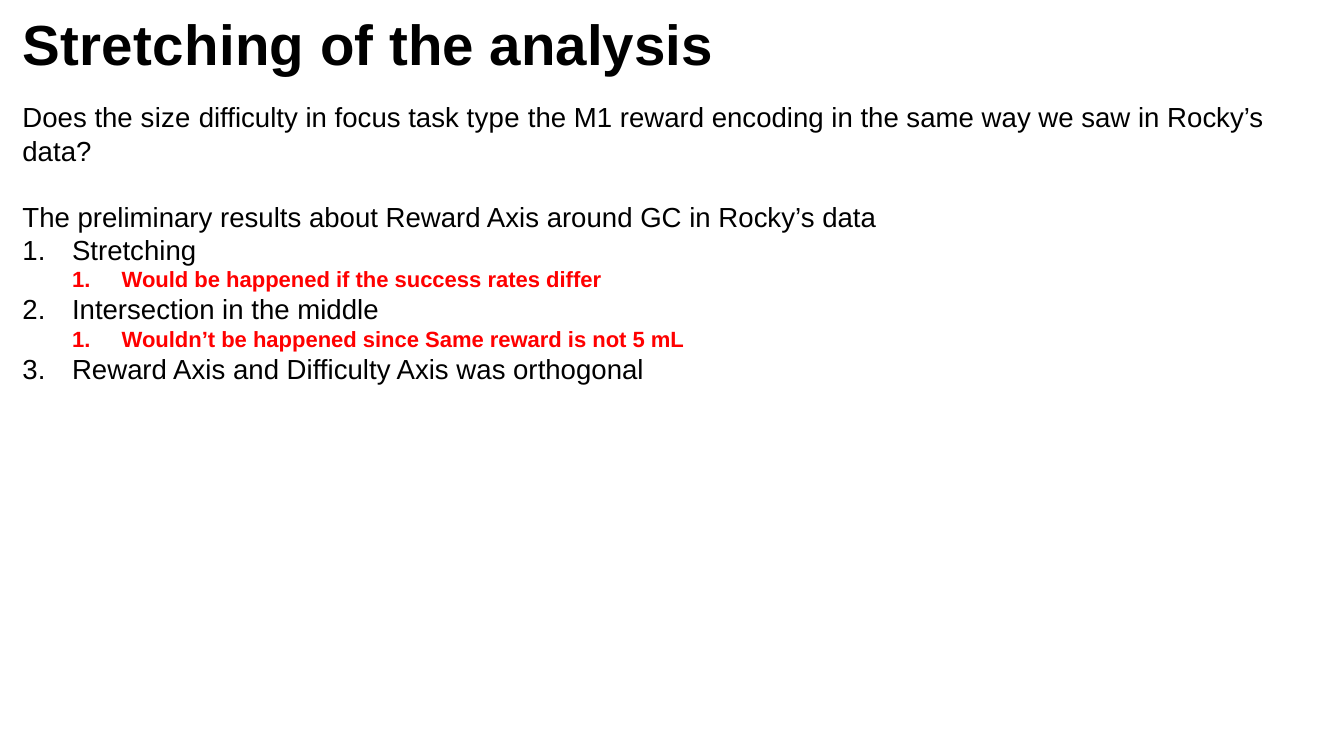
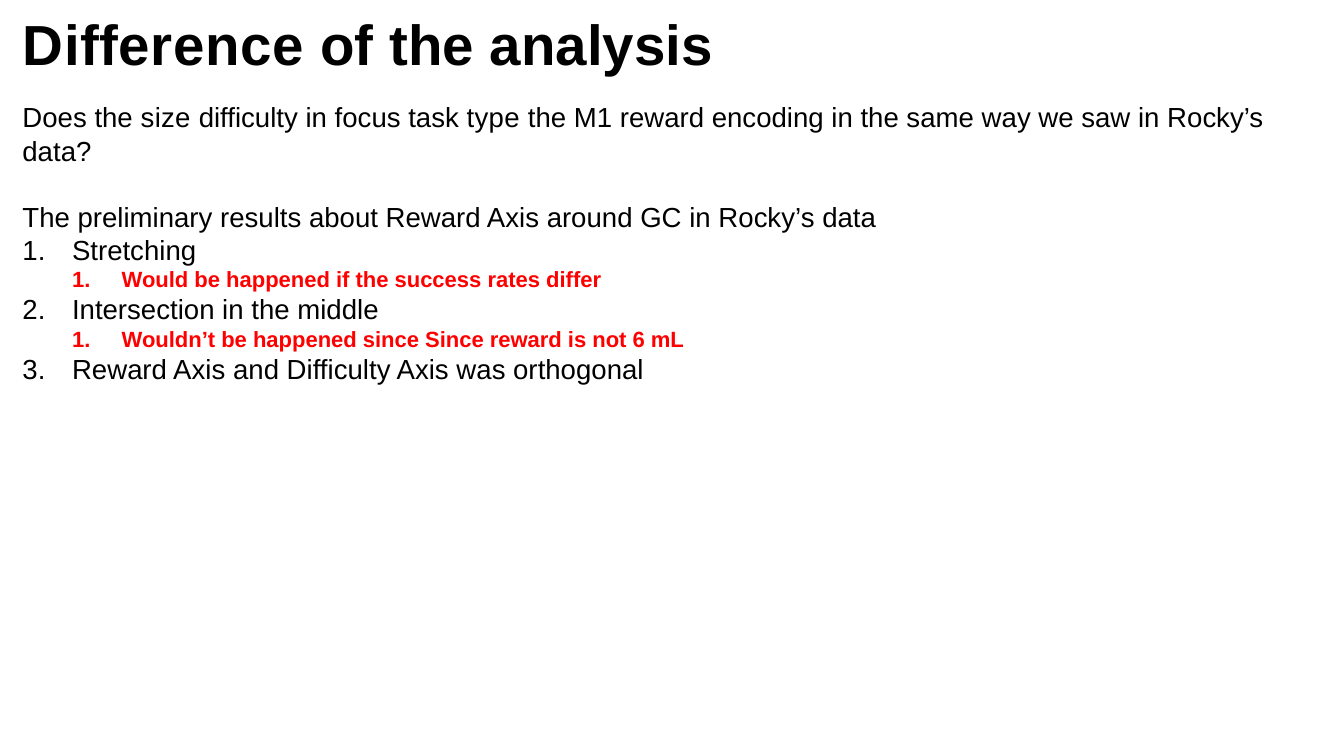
Stretching at (163, 47): Stretching -> Difference
since Same: Same -> Since
5: 5 -> 6
